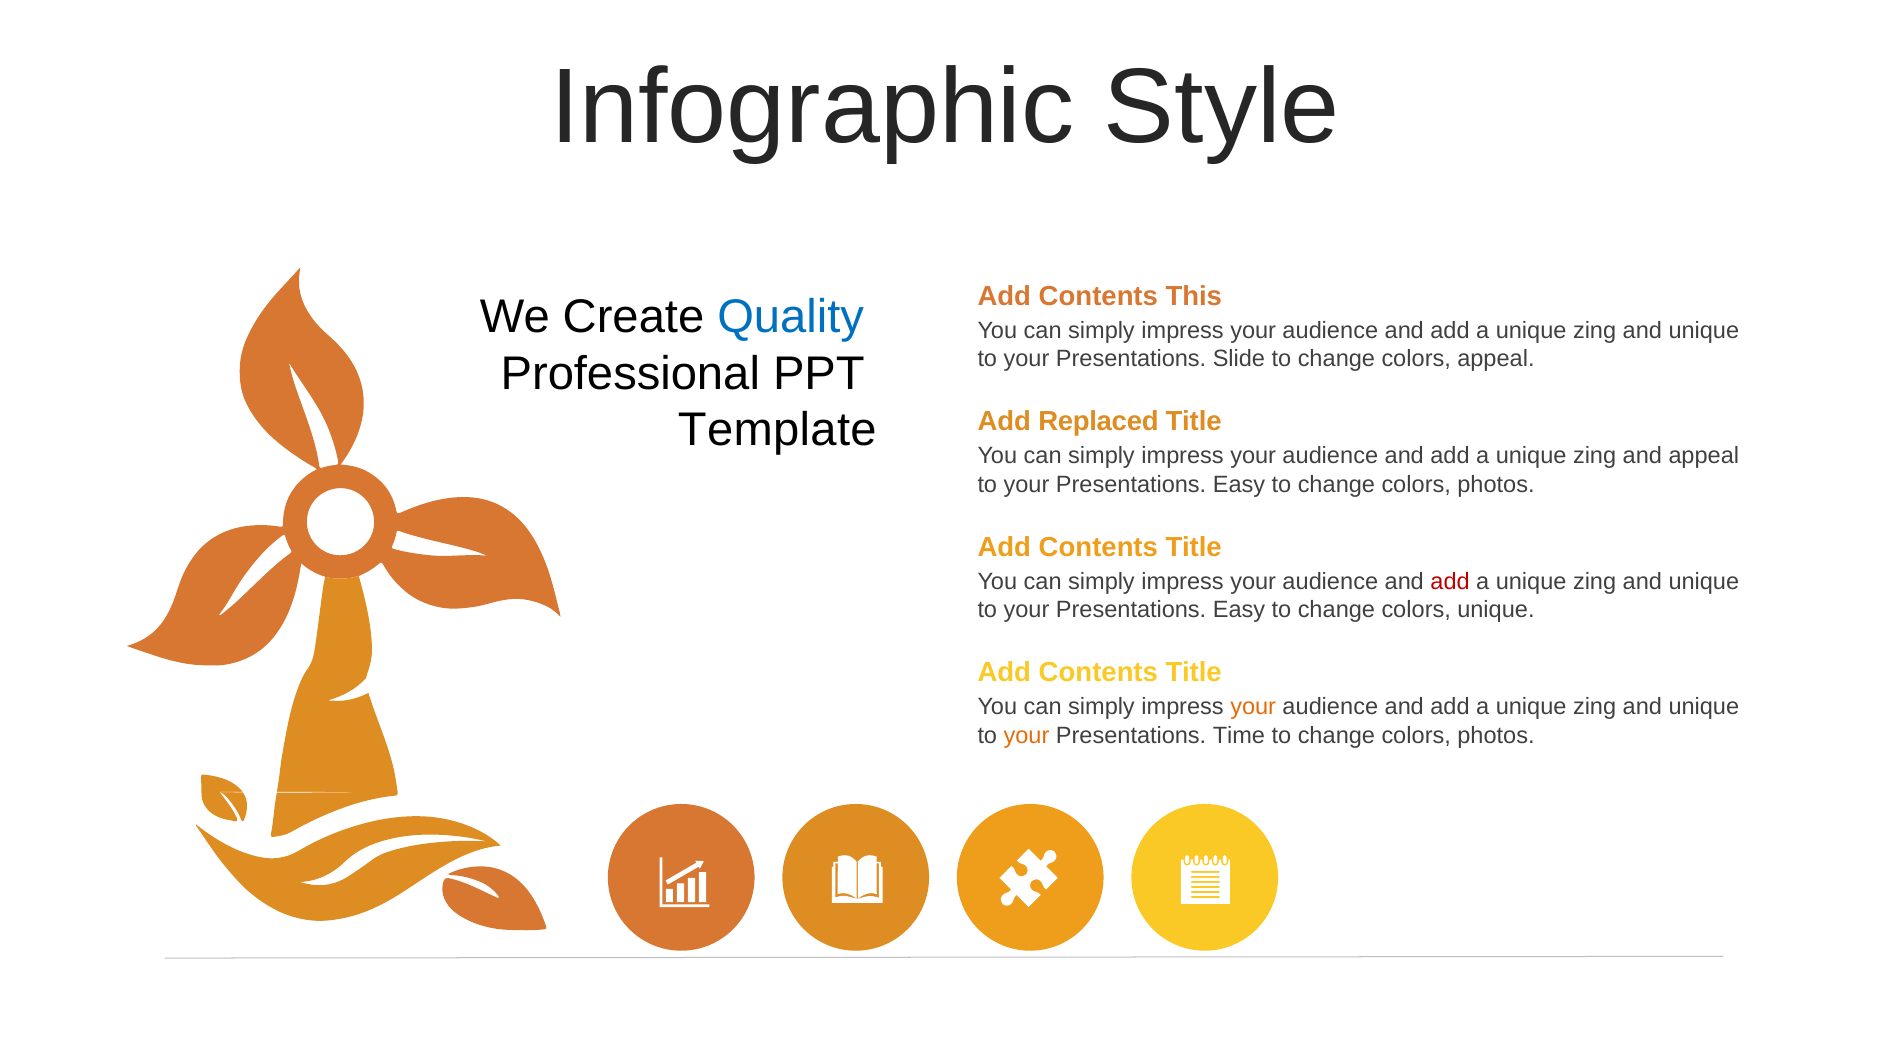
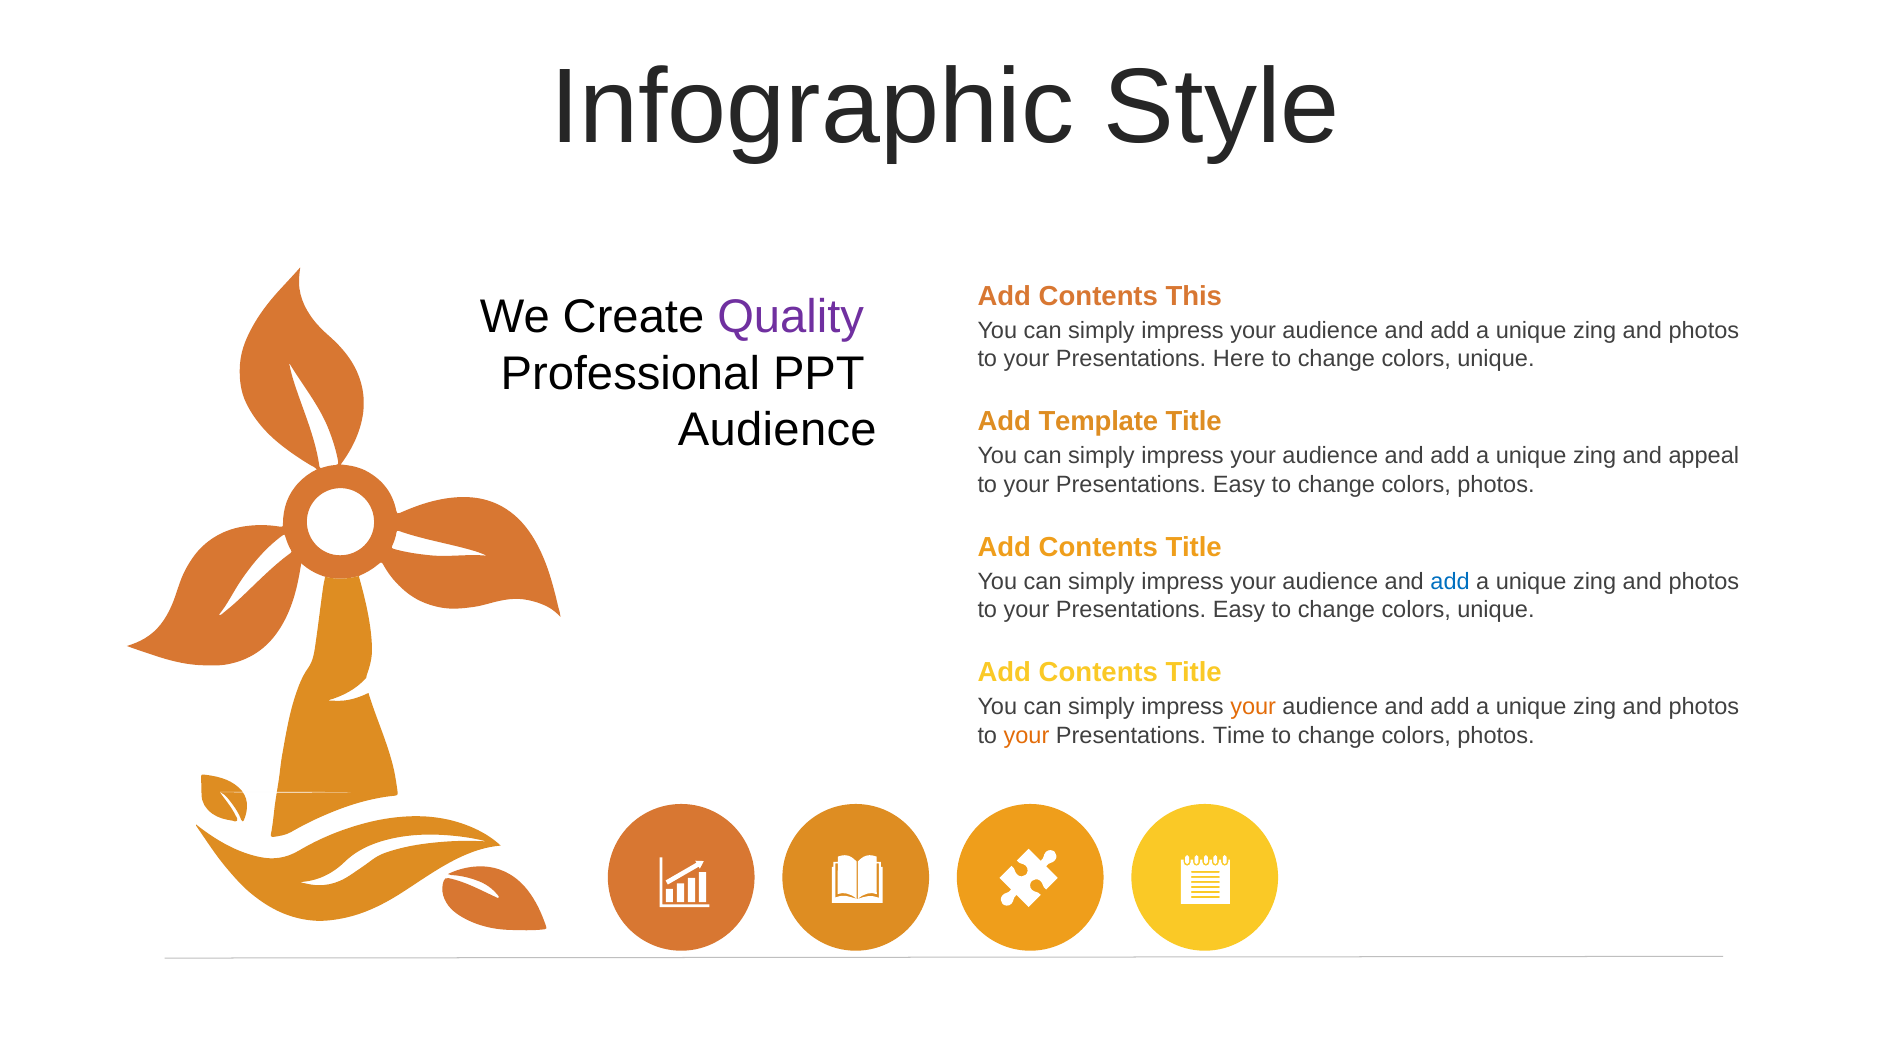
Quality colour: blue -> purple
unique at (1704, 331): unique -> photos
Slide: Slide -> Here
appeal at (1496, 359): appeal -> unique
Template at (777, 430): Template -> Audience
Replaced: Replaced -> Template
add at (1450, 581) colour: red -> blue
unique at (1704, 581): unique -> photos
unique at (1704, 707): unique -> photos
